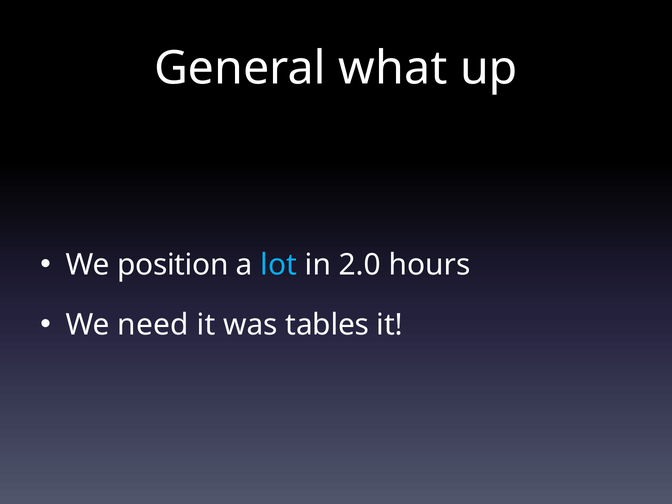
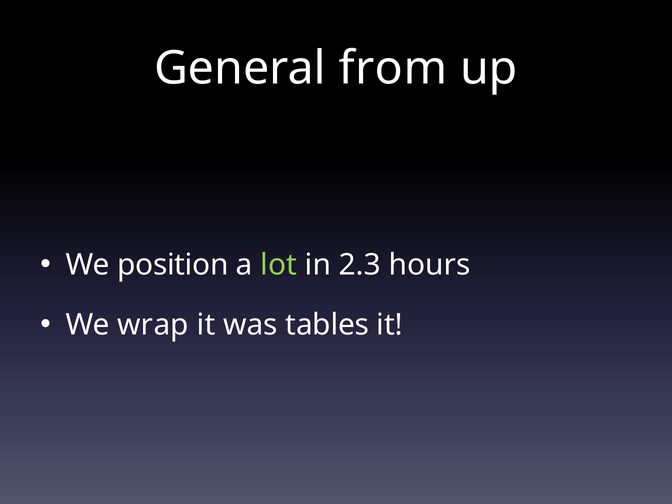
what: what -> from
lot colour: light blue -> light green
2.0: 2.0 -> 2.3
need: need -> wrap
